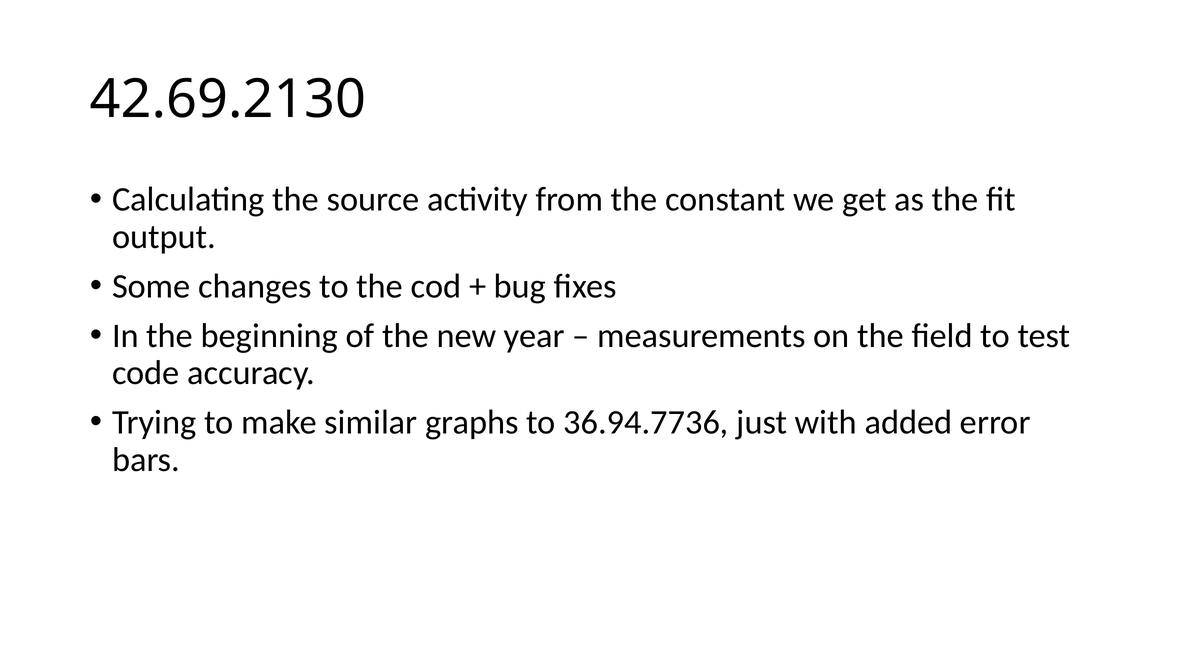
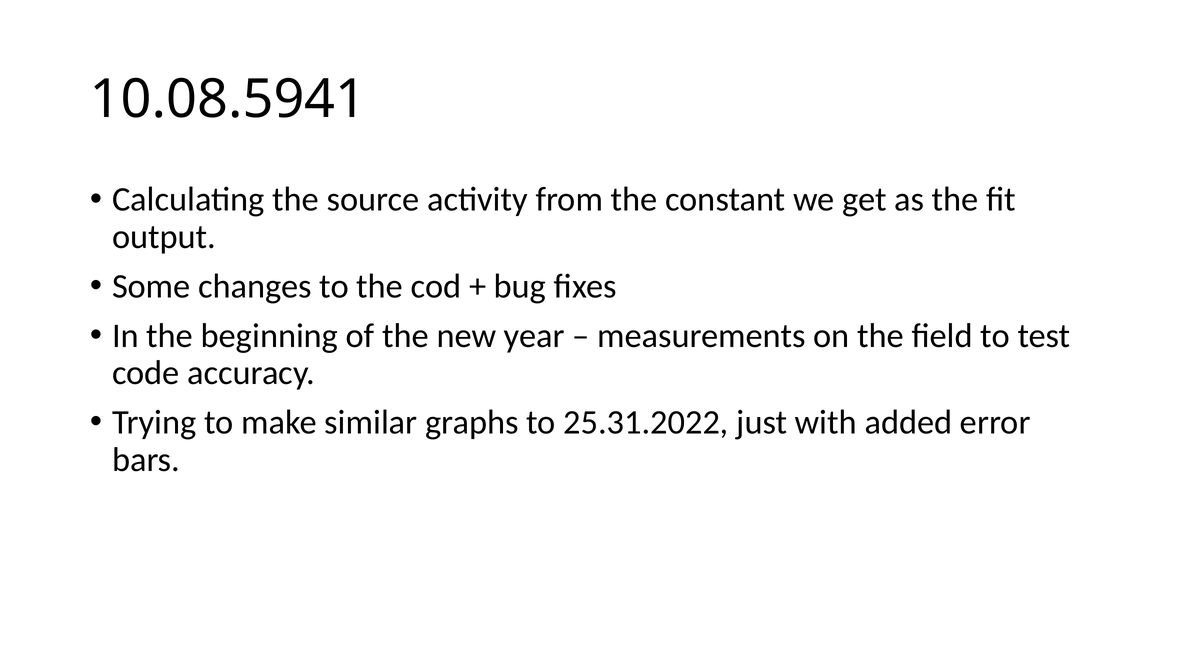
42.69.2130: 42.69.2130 -> 10.08.5941
36.94.7736: 36.94.7736 -> 25.31.2022
